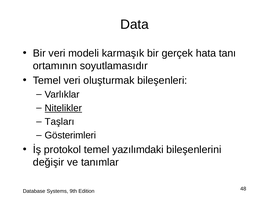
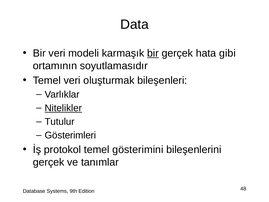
bir at (153, 53) underline: none -> present
tanı: tanı -> gibi
Taşları: Taşları -> Tutulur
yazılımdaki: yazılımdaki -> gösterimini
değişir at (49, 162): değişir -> gerçek
